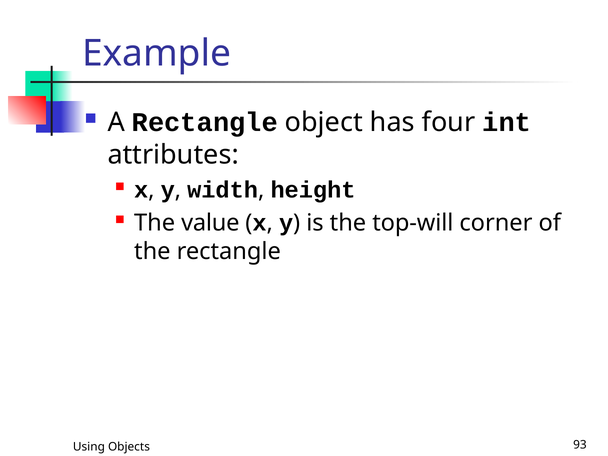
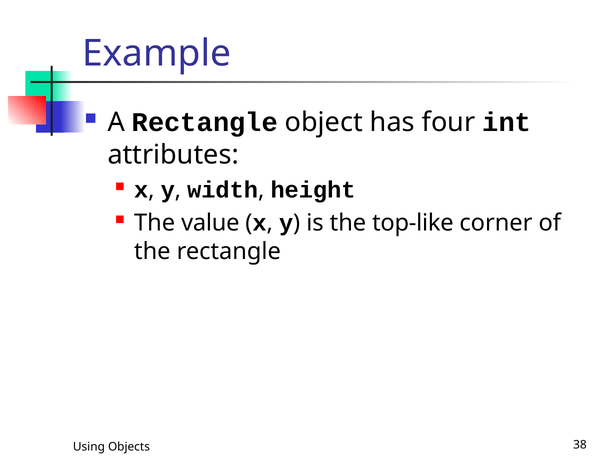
top-will: top-will -> top-like
93: 93 -> 38
